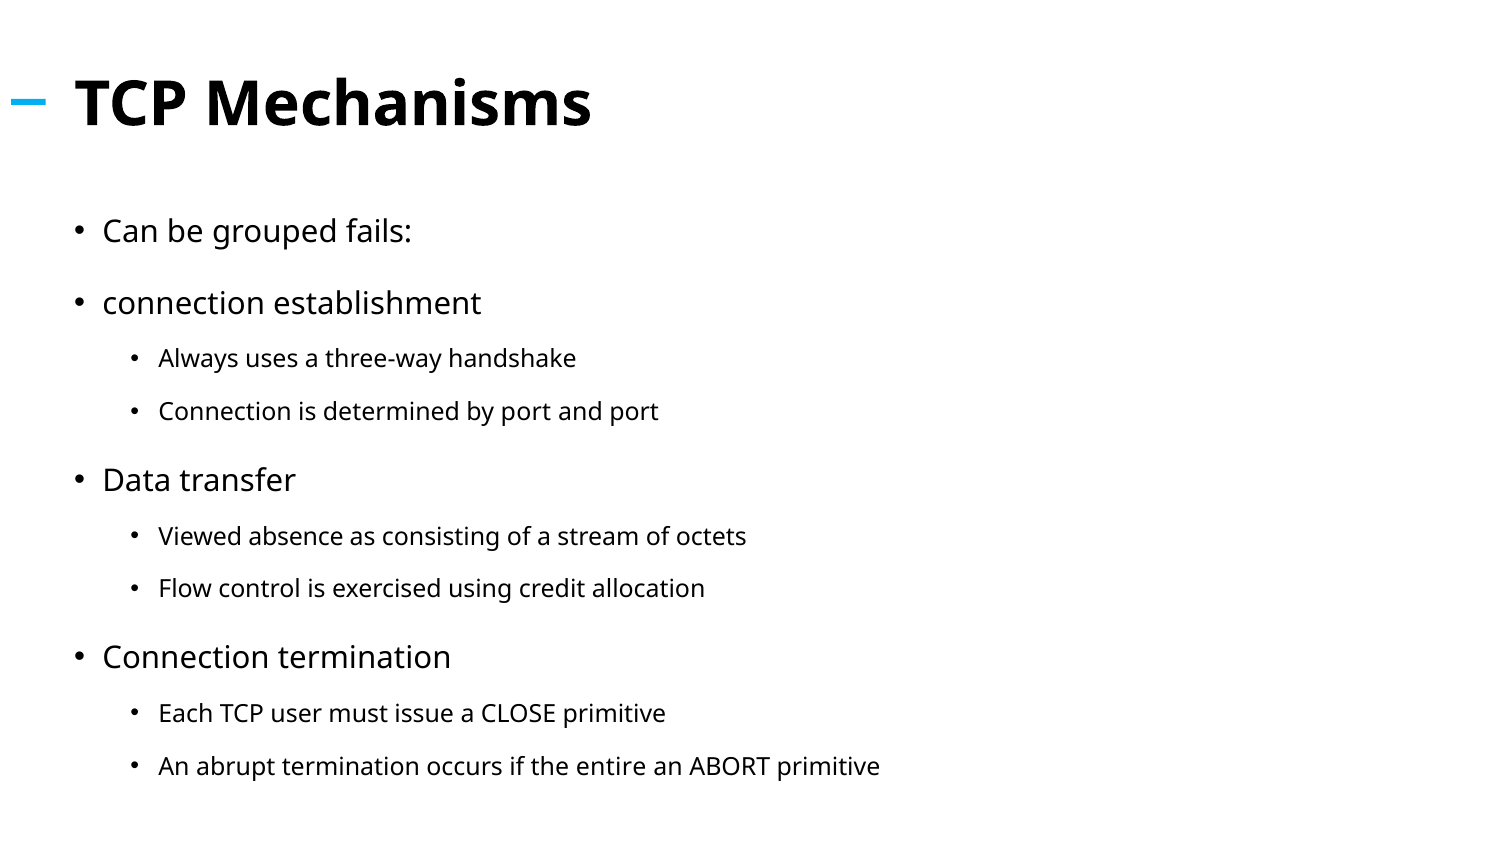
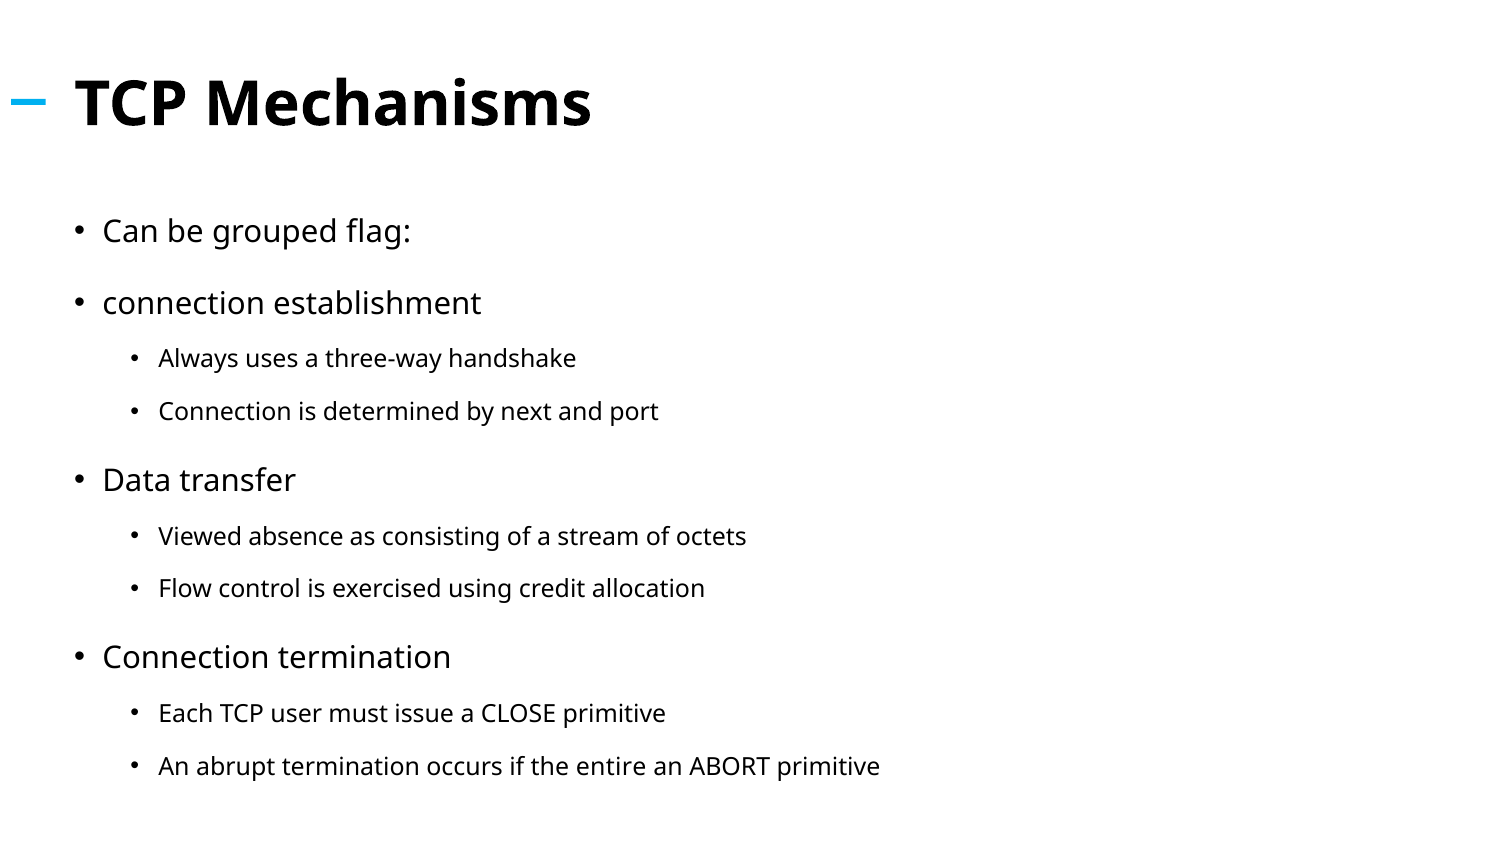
fails: fails -> flag
by port: port -> next
